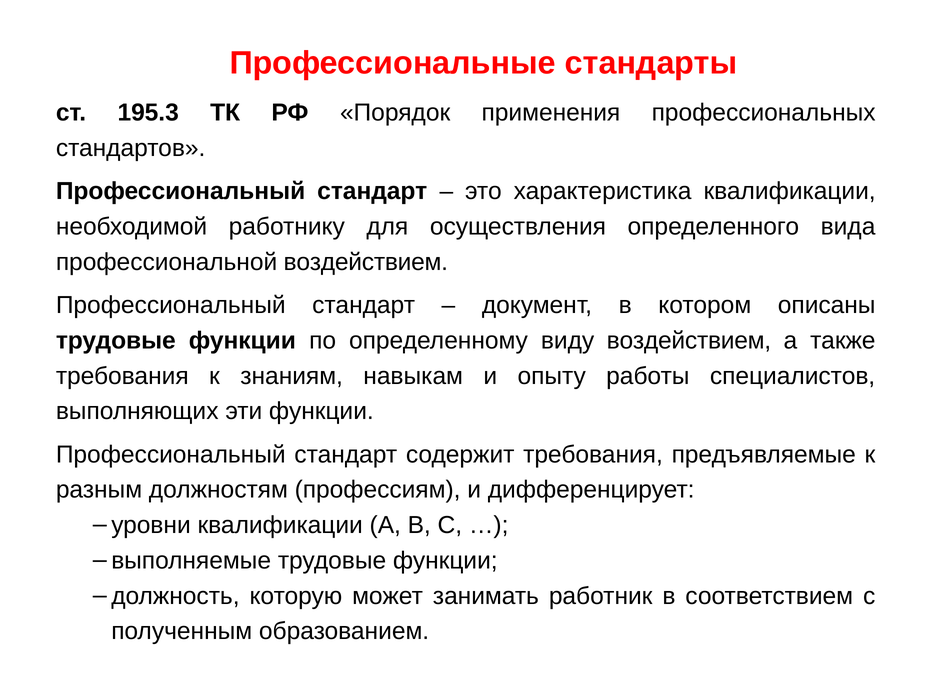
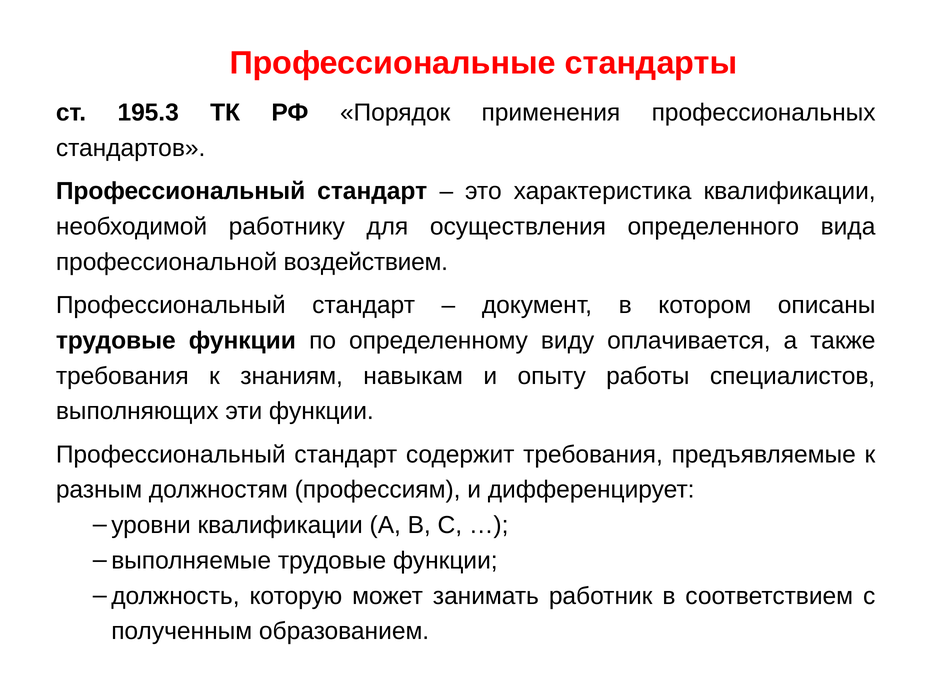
виду воздействием: воздействием -> оплачивается
